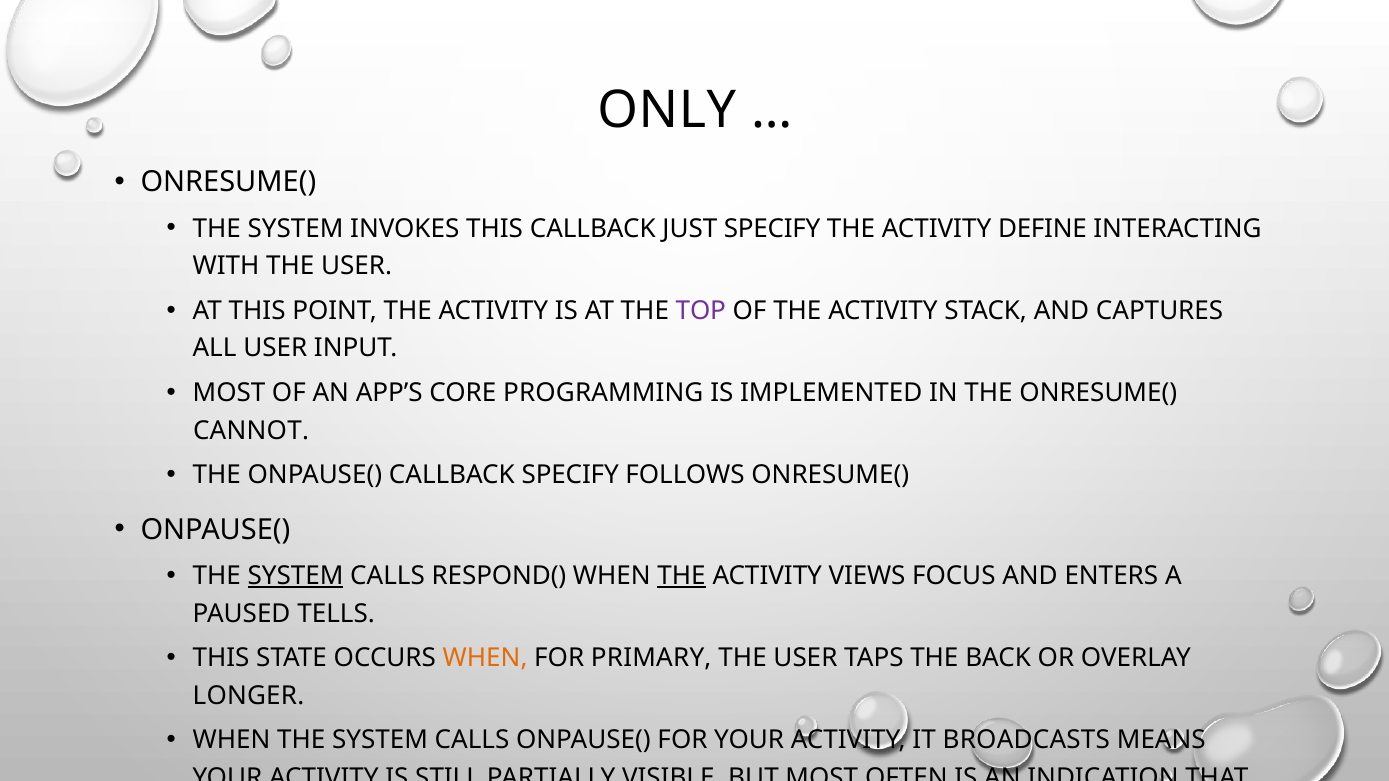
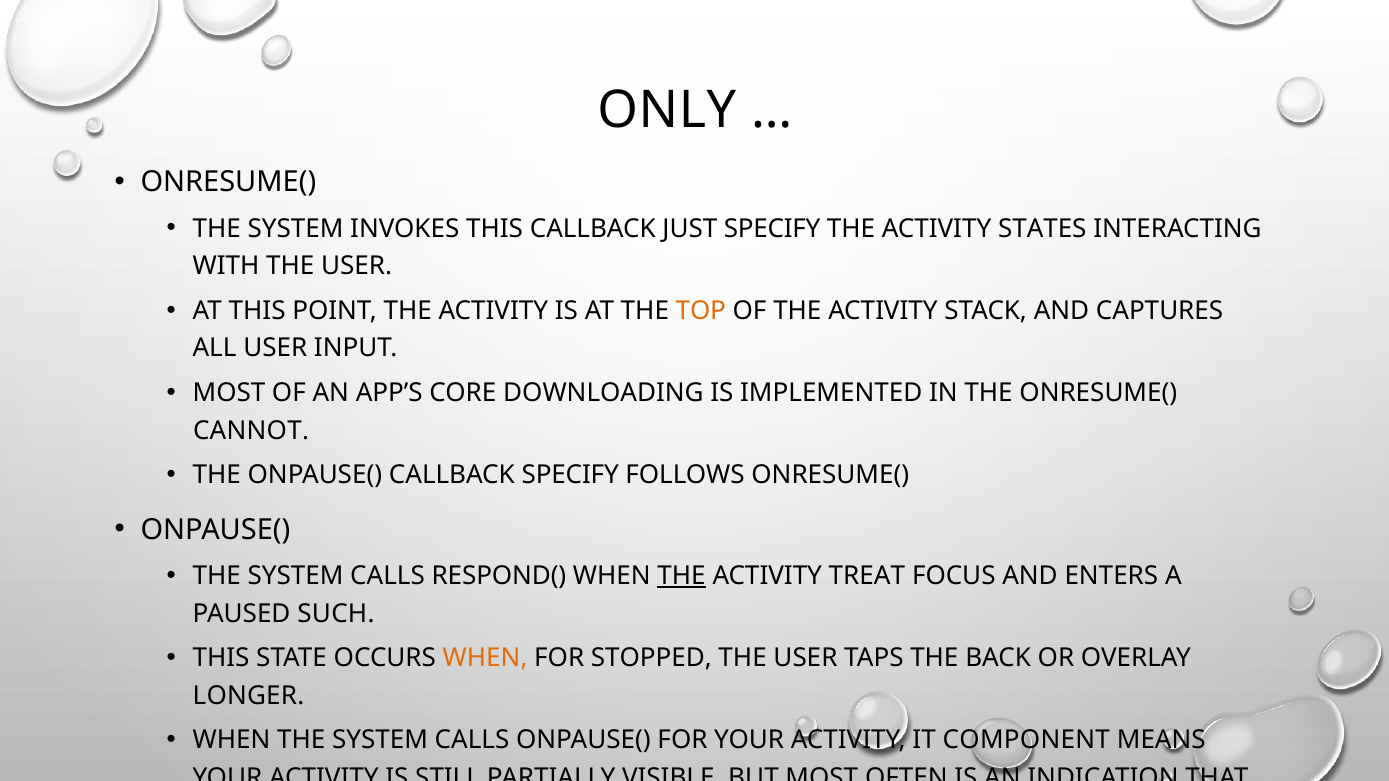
DEFINE: DEFINE -> STATES
TOP colour: purple -> orange
PROGRAMMING: PROGRAMMING -> DOWNLOADING
SYSTEM at (295, 576) underline: present -> none
VIEWS: VIEWS -> TREAT
TELLS: TELLS -> SUCH
FOR PRIMARY: PRIMARY -> STOPPED
BROADCASTS: BROADCASTS -> COMPONENT
